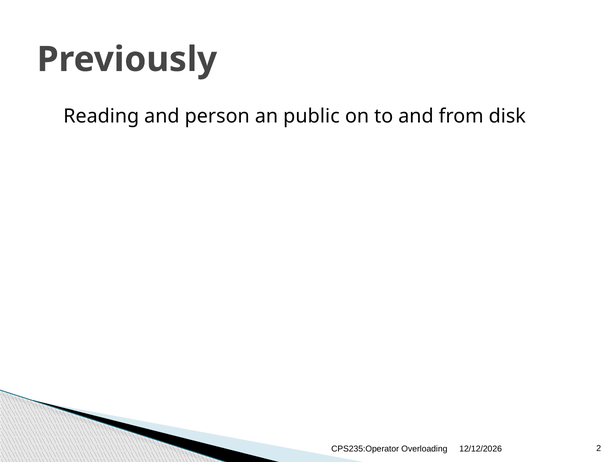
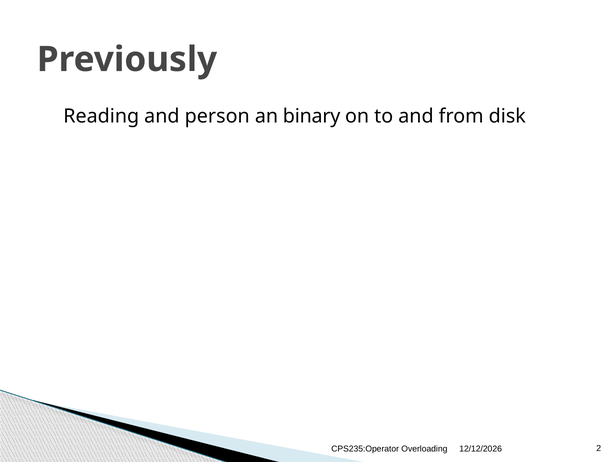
public: public -> binary
